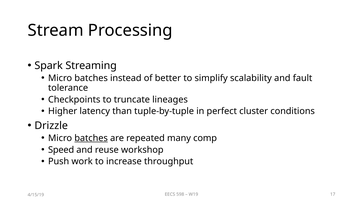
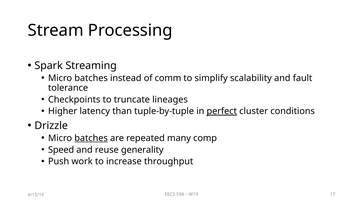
better: better -> comm
perfect underline: none -> present
workshop: workshop -> generality
